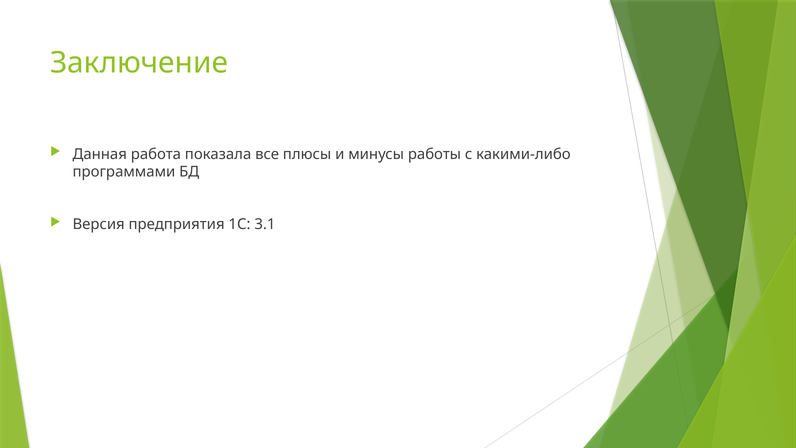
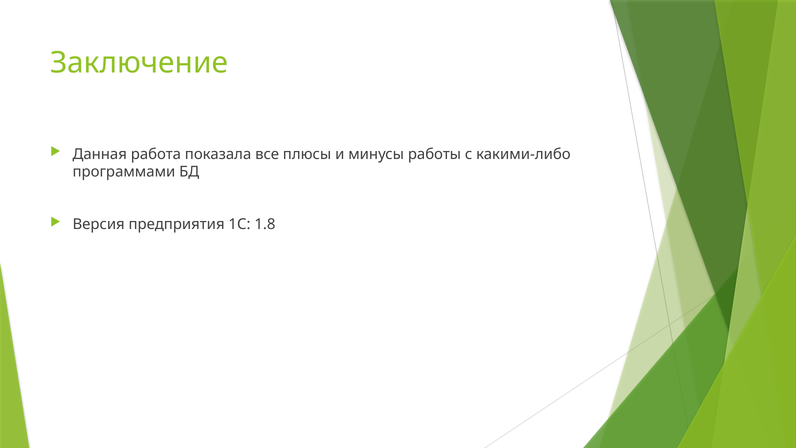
3.1: 3.1 -> 1.8
